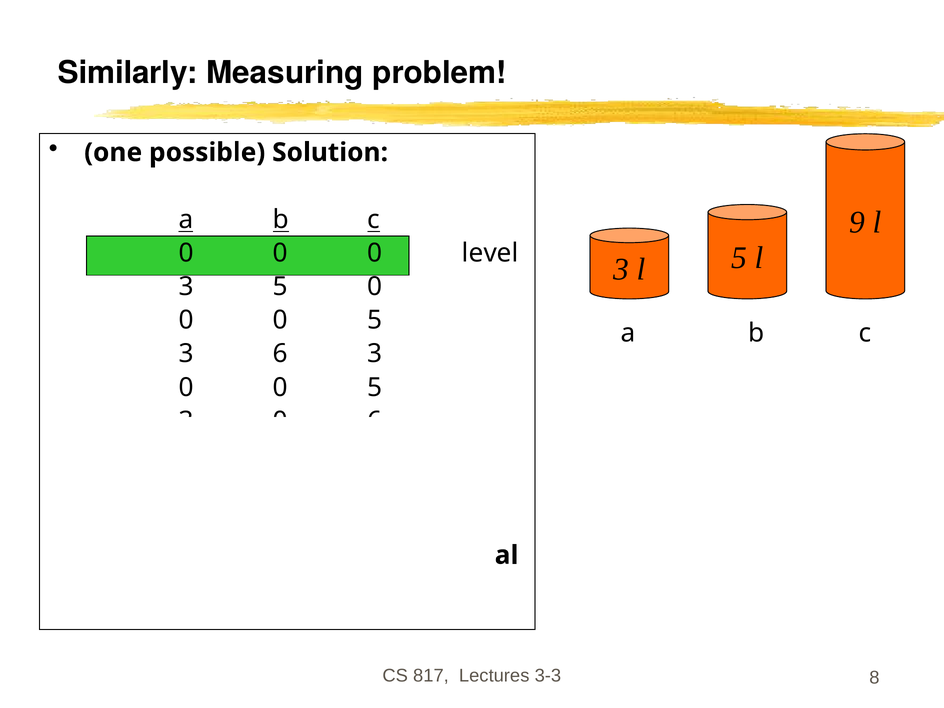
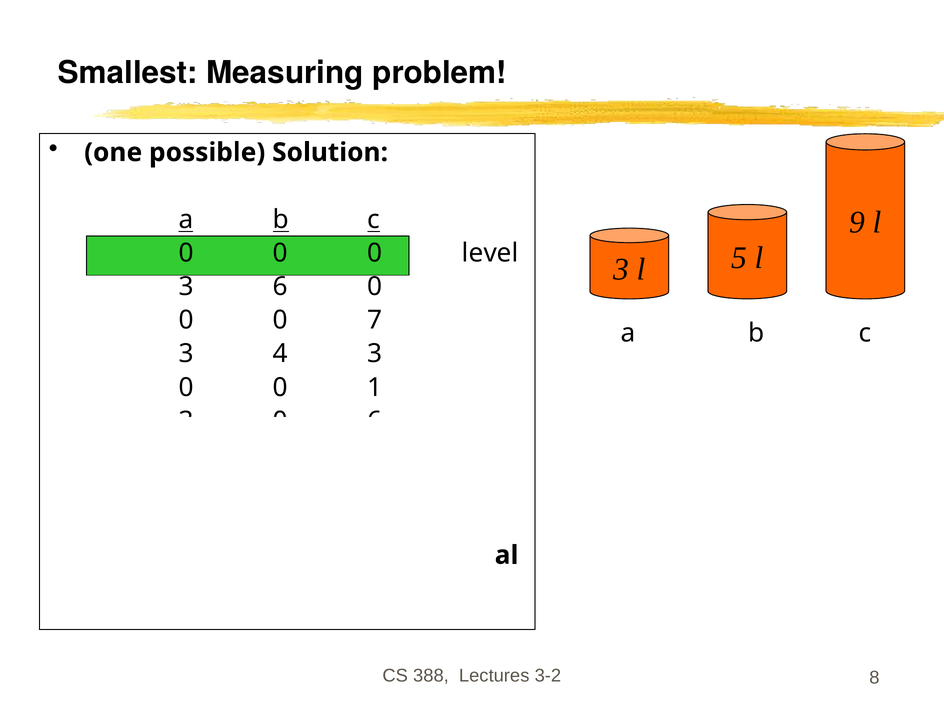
Similarly: Similarly -> Smallest
5 at (280, 287): 5 -> 6
5 at (375, 320): 5 -> 7
6 at (280, 354): 6 -> 4
5 at (375, 387): 5 -> 1
817: 817 -> 388
3-3: 3-3 -> 3-2
